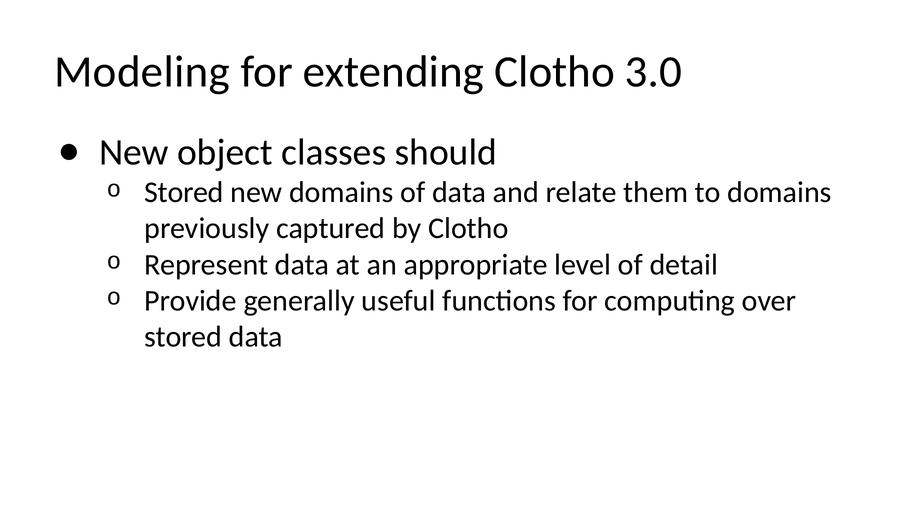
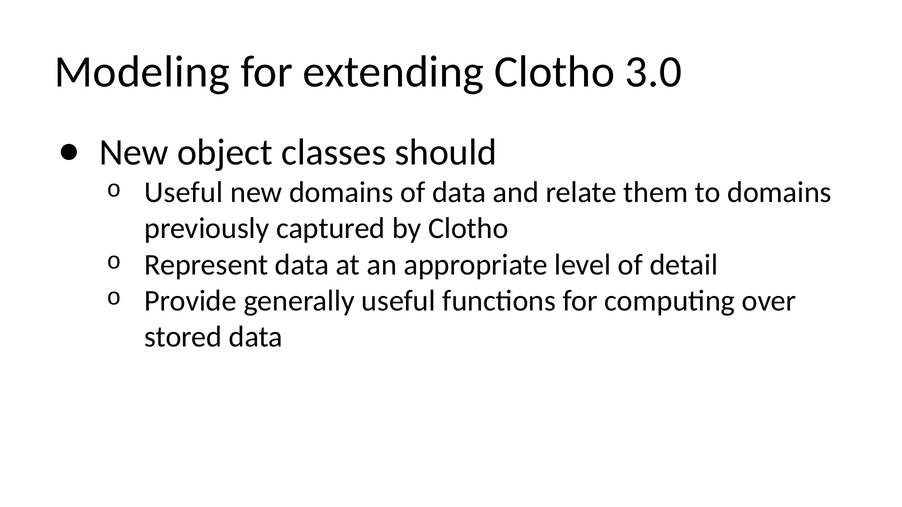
Stored at (184, 193): Stored -> Useful
